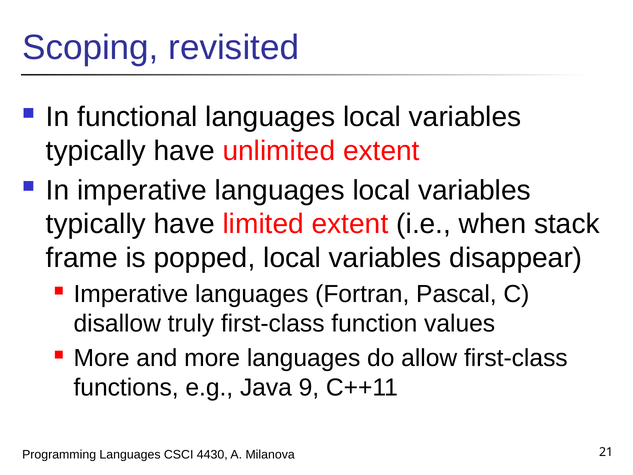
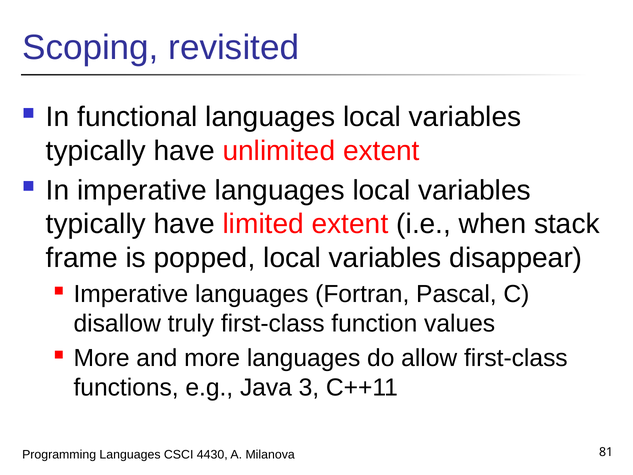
9: 9 -> 3
21: 21 -> 81
